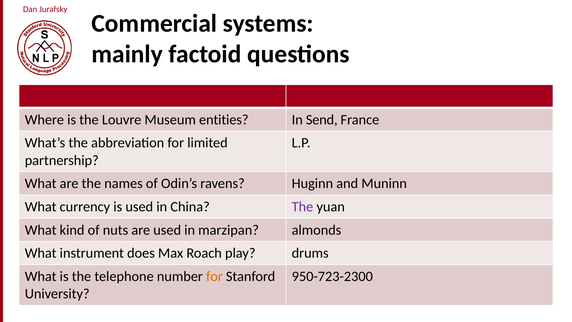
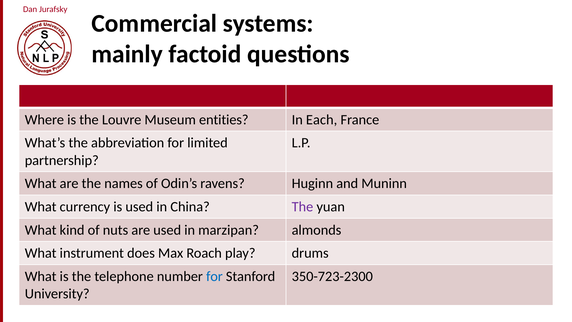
Send: Send -> Each
for at (214, 276) colour: orange -> blue
950-723-2300: 950-723-2300 -> 350-723-2300
